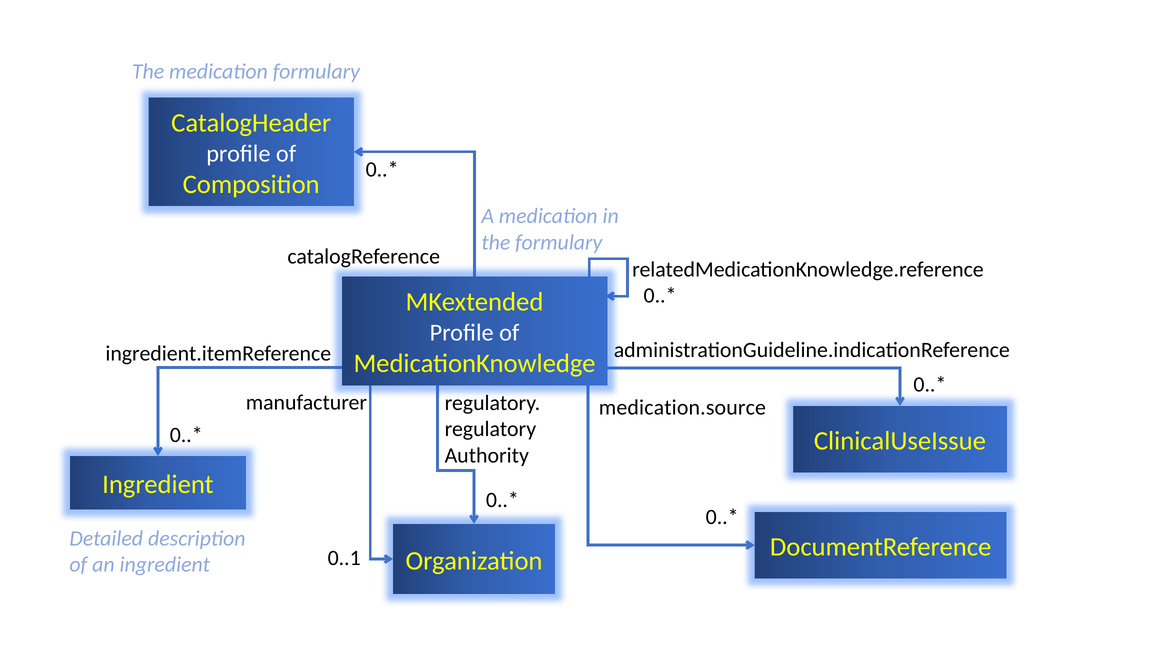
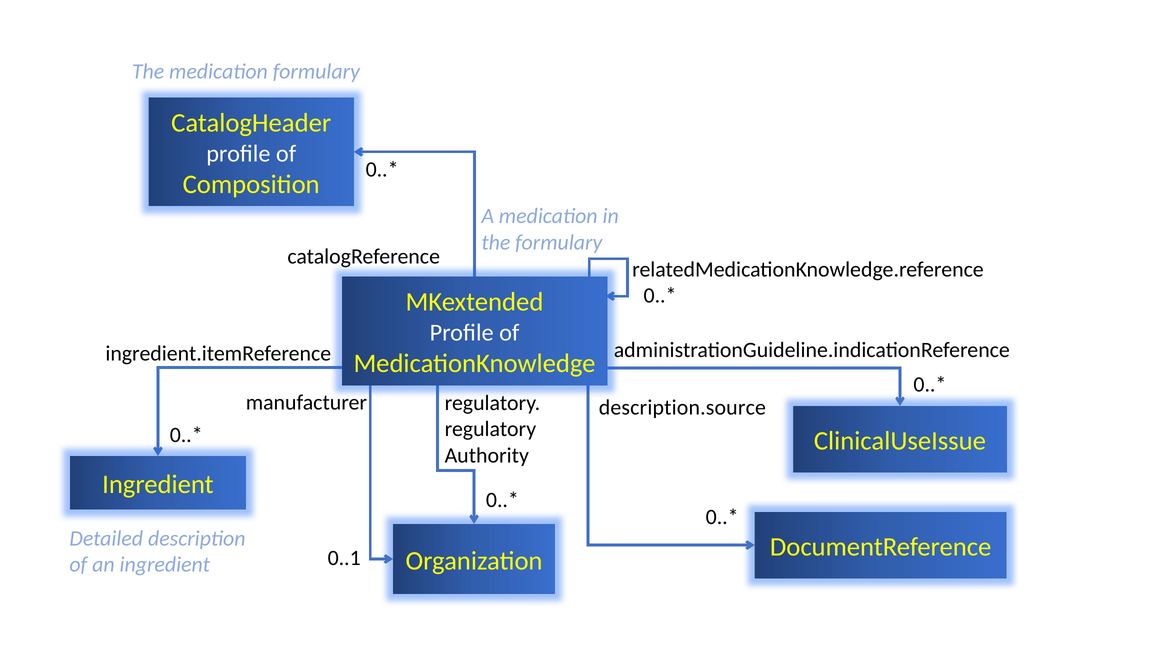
medication.source: medication.source -> description.source
